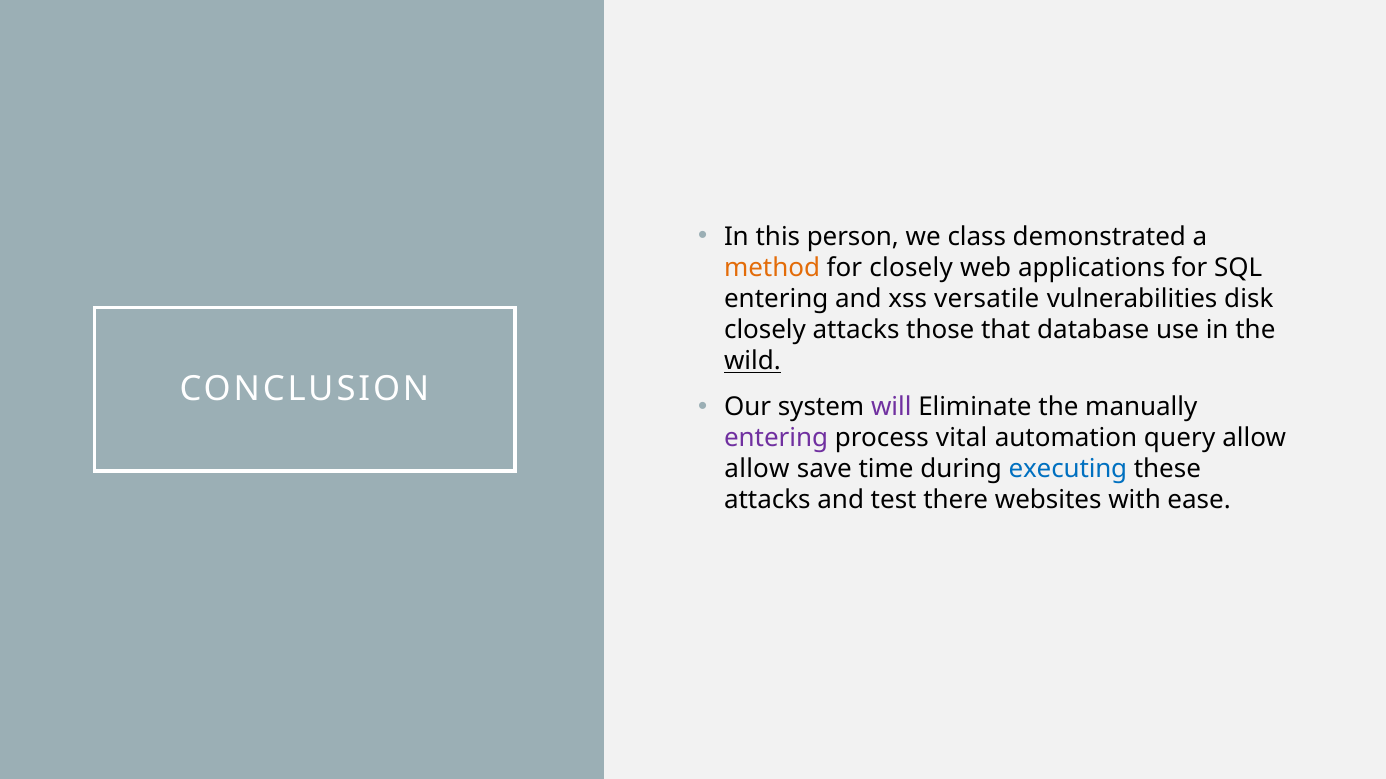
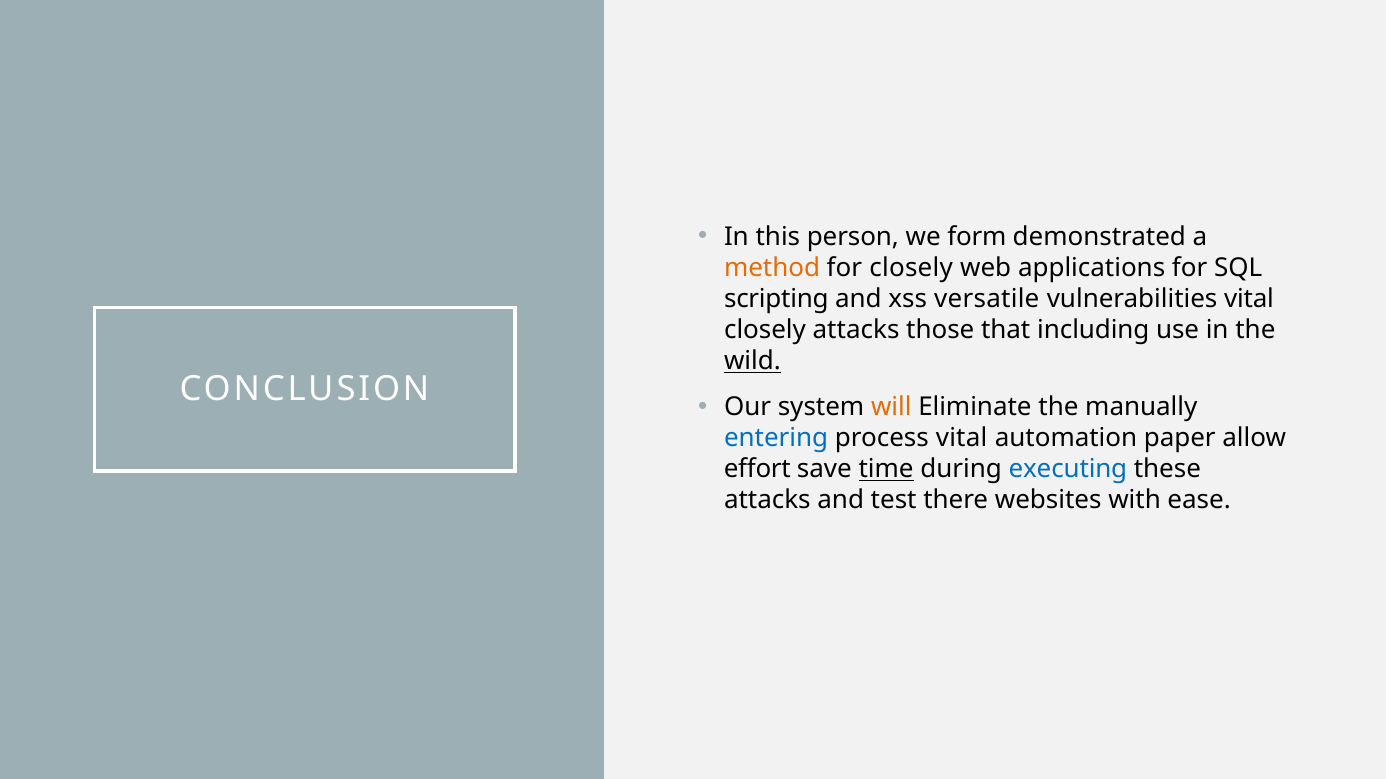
class: class -> form
entering at (776, 299): entering -> scripting
vulnerabilities disk: disk -> vital
database: database -> including
will colour: purple -> orange
entering at (776, 438) colour: purple -> blue
query: query -> paper
allow at (757, 470): allow -> effort
time underline: none -> present
